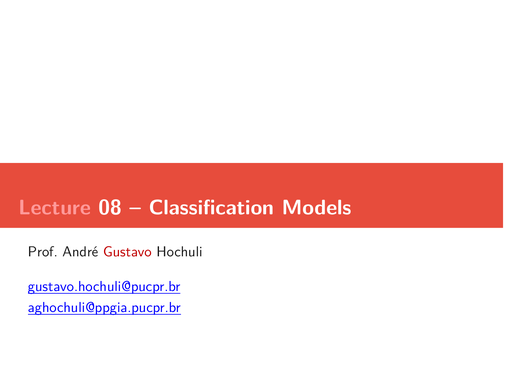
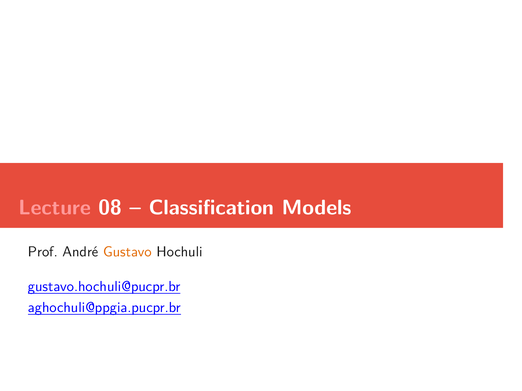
Gustavo colour: red -> orange
